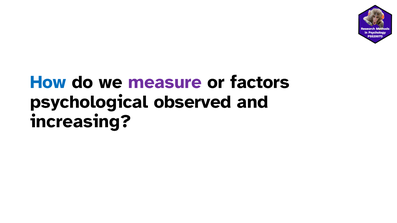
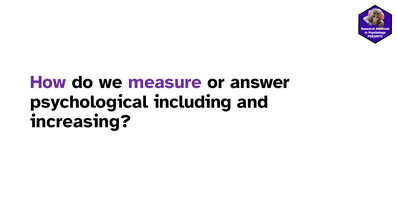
How colour: blue -> purple
factors: factors -> answer
observed: observed -> including
